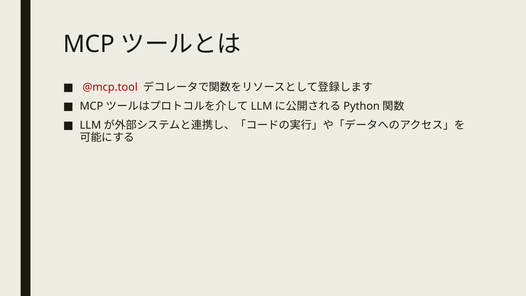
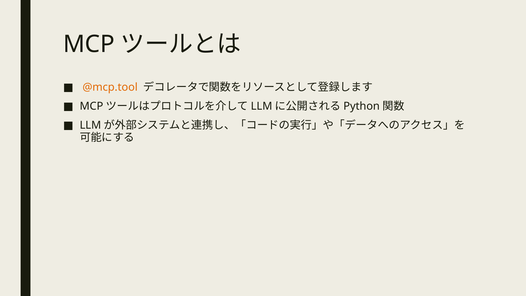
@mcp.tool colour: red -> orange
